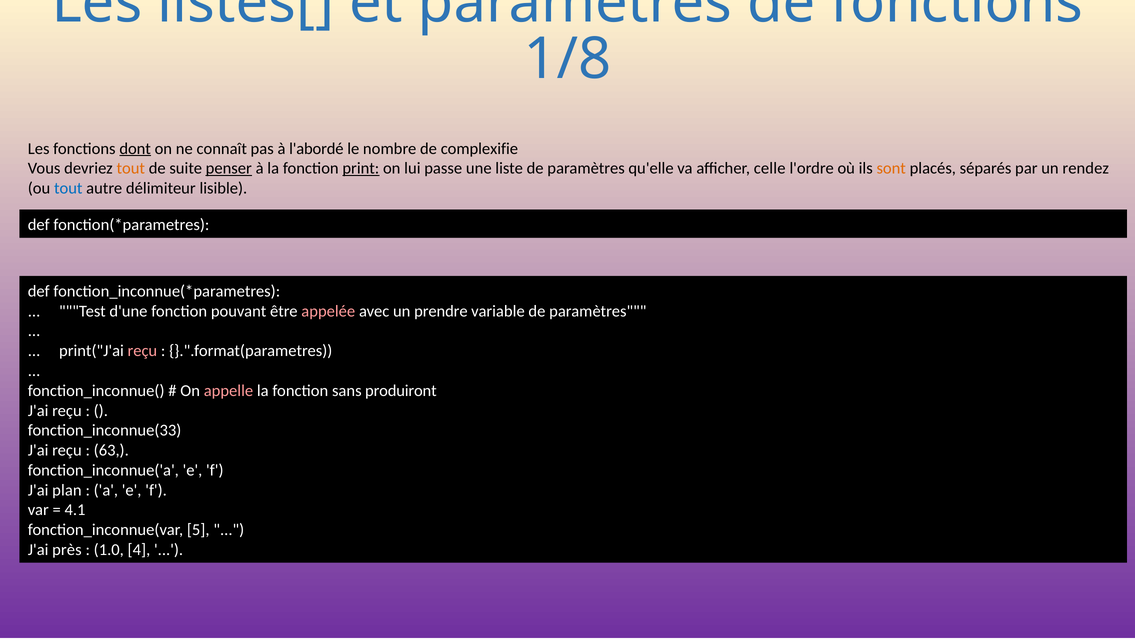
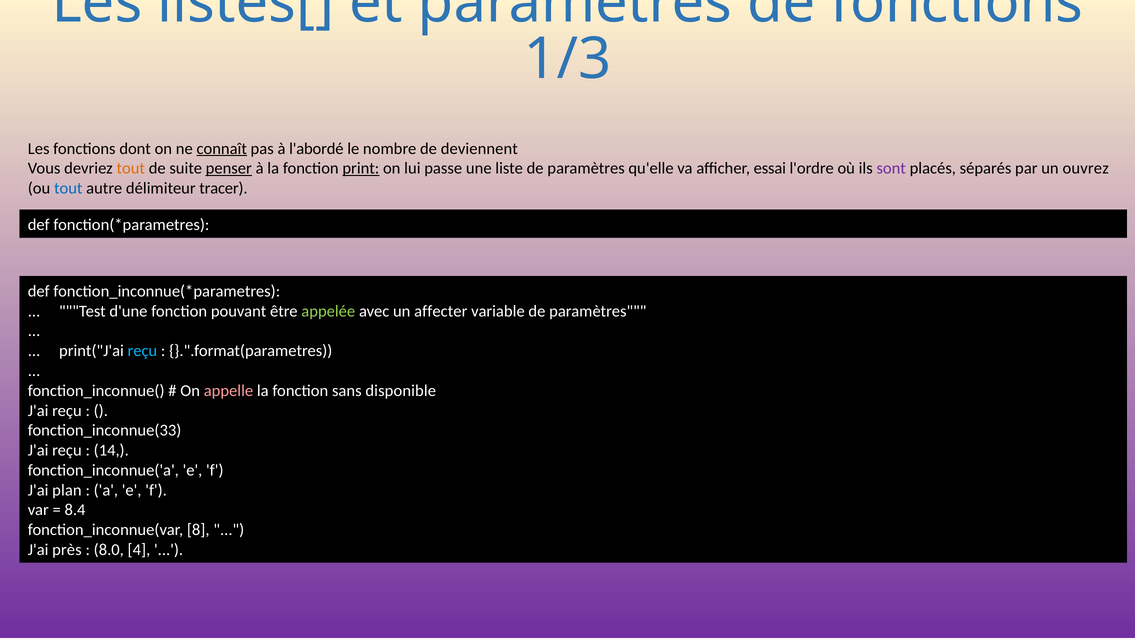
1/8: 1/8 -> 1/3
dont underline: present -> none
connaît underline: none -> present
complexifie: complexifie -> deviennent
celle: celle -> essai
sont colour: orange -> purple
rendez: rendez -> ouvrez
lisible: lisible -> tracer
appelée colour: pink -> light green
prendre: prendre -> affecter
reçu at (142, 351) colour: pink -> light blue
produiront: produiront -> disponible
63: 63 -> 14
4.1: 4.1 -> 8.4
5: 5 -> 8
1.0: 1.0 -> 8.0
